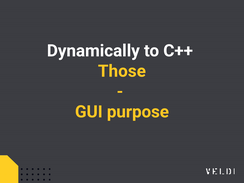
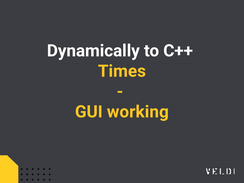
Those: Those -> Times
purpose: purpose -> working
